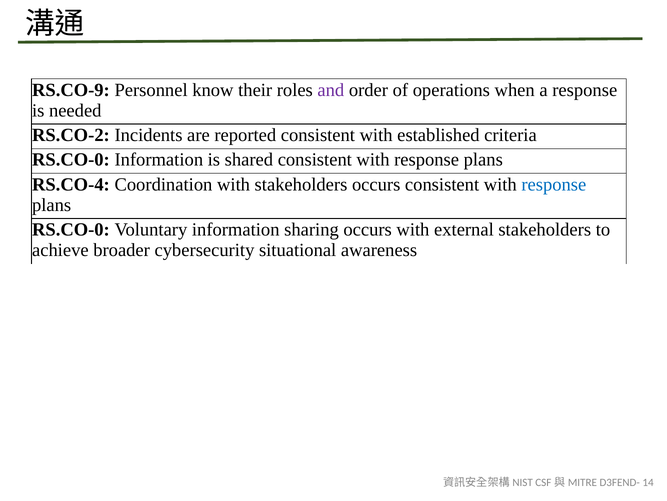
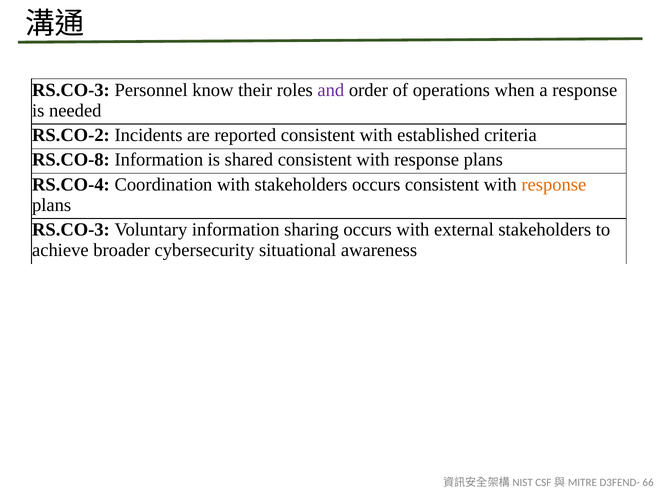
RS.CO-9 at (71, 90): RS.CO-9 -> RS.CO-3
RS.CO-0 at (71, 160): RS.CO-0 -> RS.CO-8
response at (554, 184) colour: blue -> orange
RS.CO-0 at (71, 229): RS.CO-0 -> RS.CO-3
14: 14 -> 66
